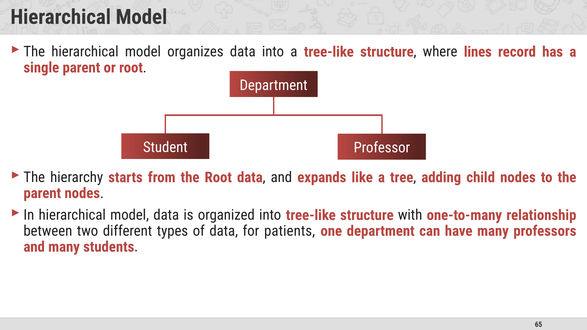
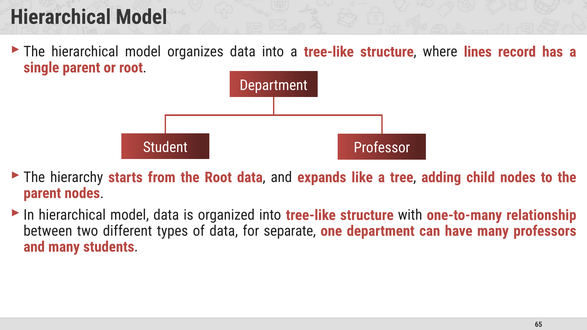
patients: patients -> separate
